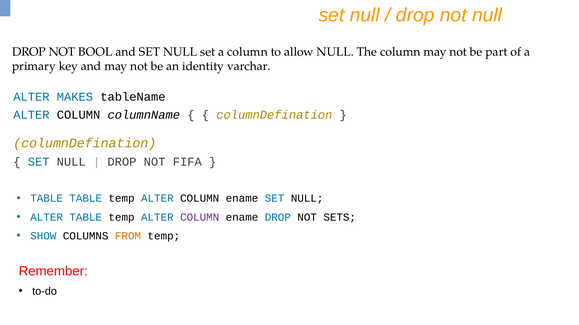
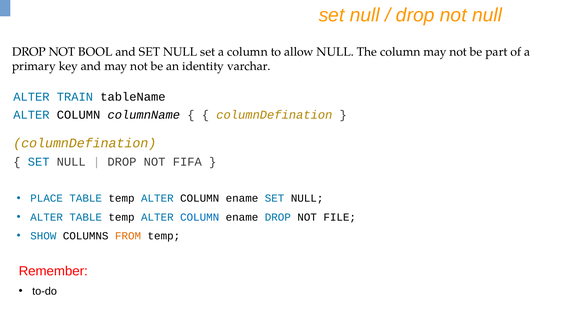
MAKES: MAKES -> TRAIN
TABLE at (47, 199): TABLE -> PLACE
COLUMN at (200, 218) colour: purple -> blue
SETS: SETS -> FILE
